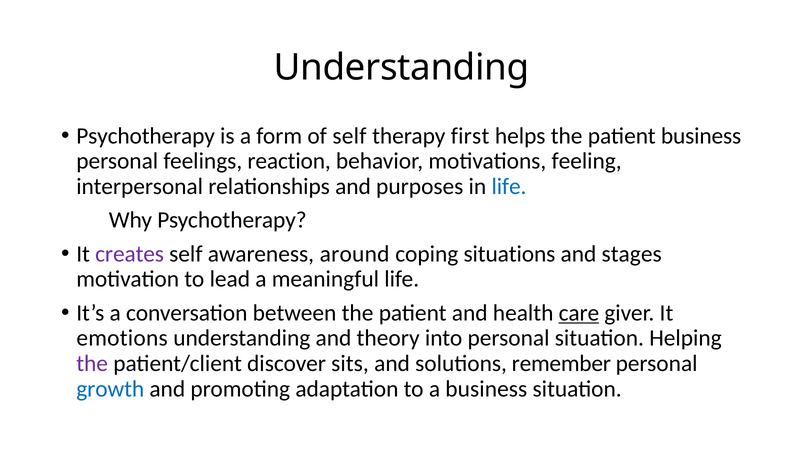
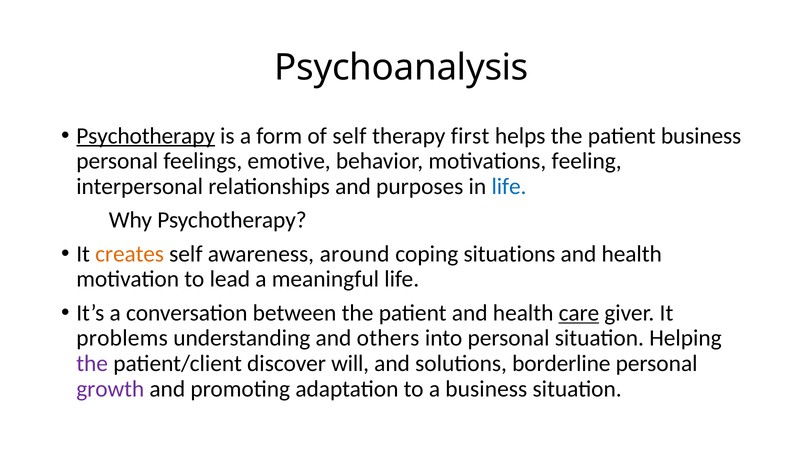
Understanding at (402, 67): Understanding -> Psychoanalysis
Psychotherapy at (146, 136) underline: none -> present
reaction: reaction -> emotive
creates colour: purple -> orange
stages at (632, 254): stages -> health
emotions: emotions -> problems
theory: theory -> others
sits: sits -> will
remember: remember -> borderline
growth colour: blue -> purple
